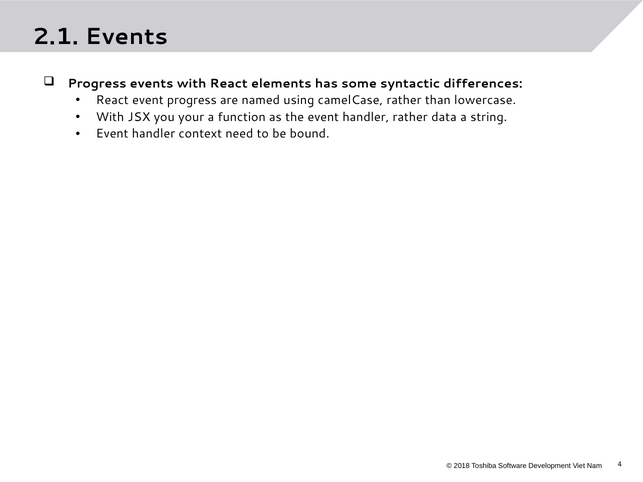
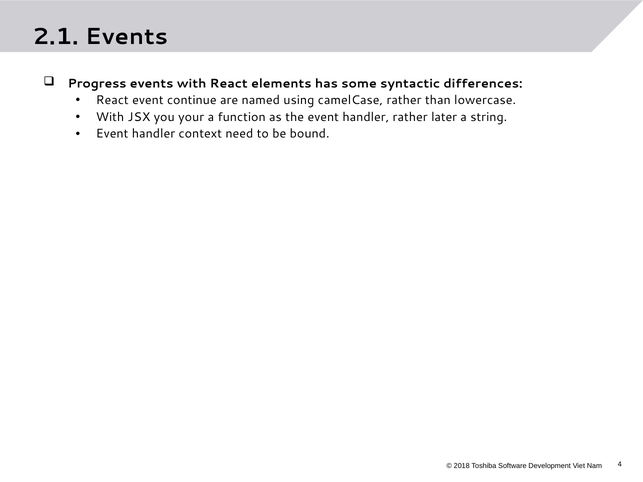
event progress: progress -> continue
data: data -> later
